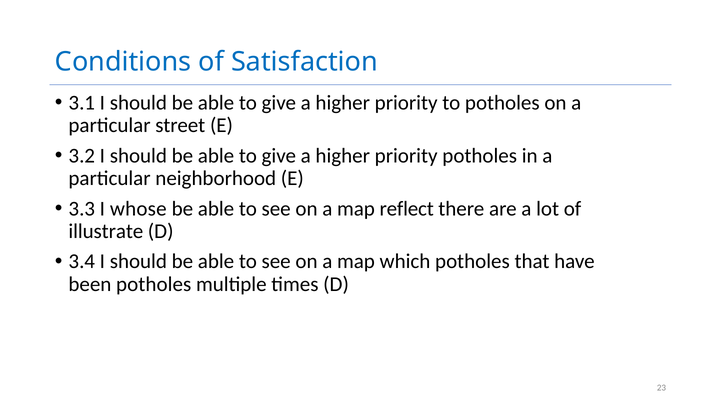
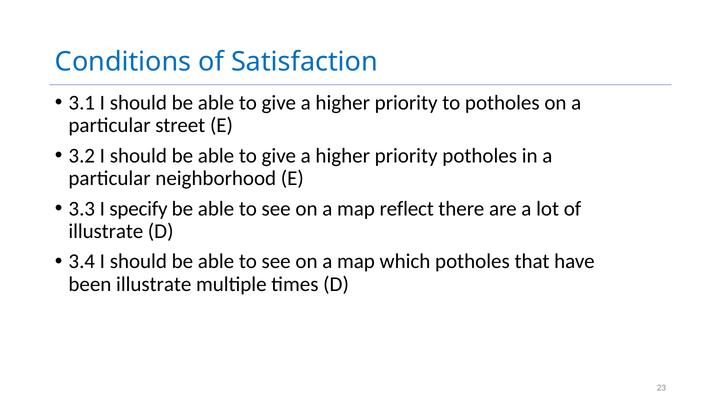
whose: whose -> specify
been potholes: potholes -> illustrate
